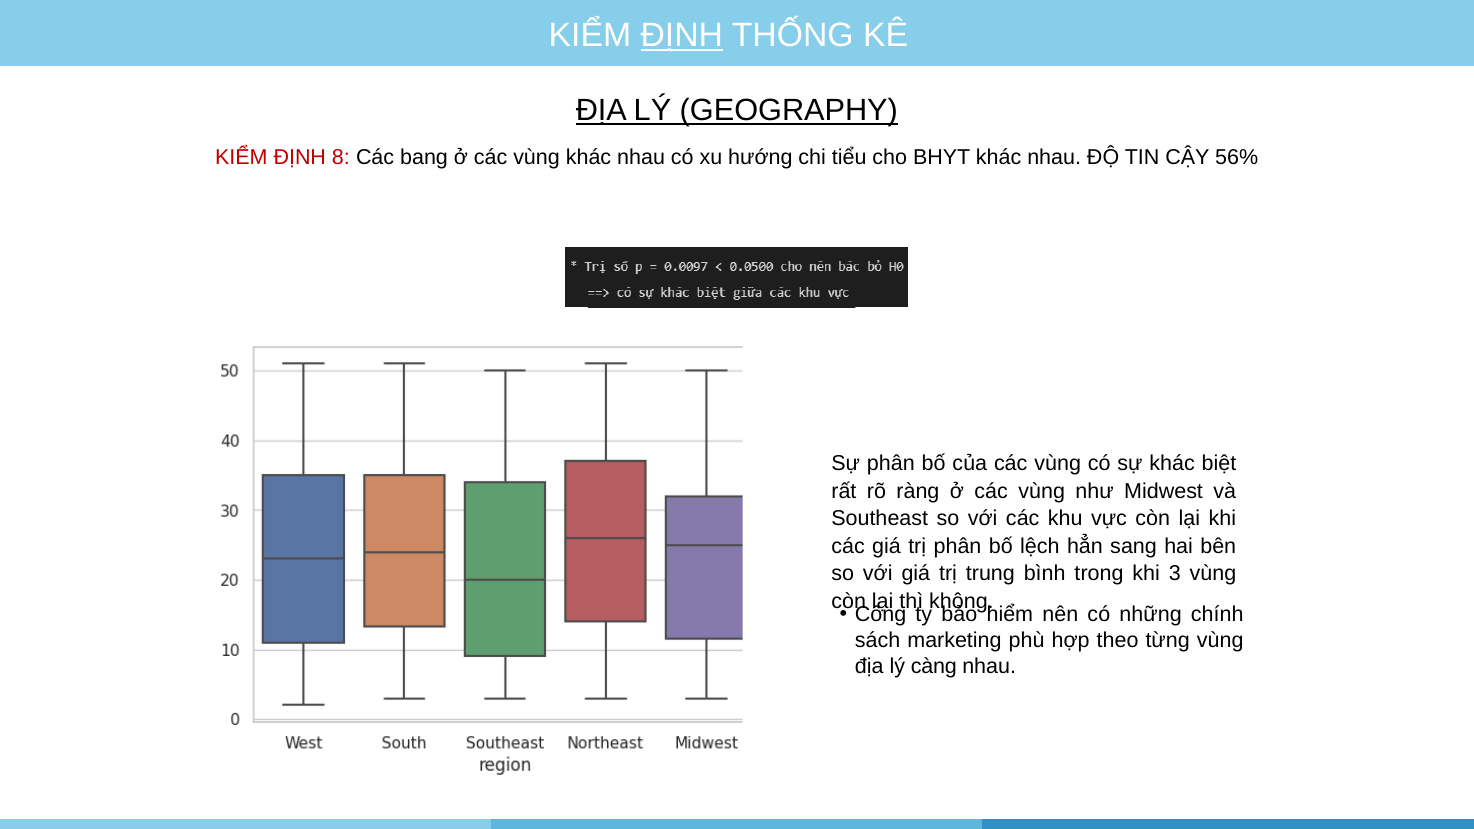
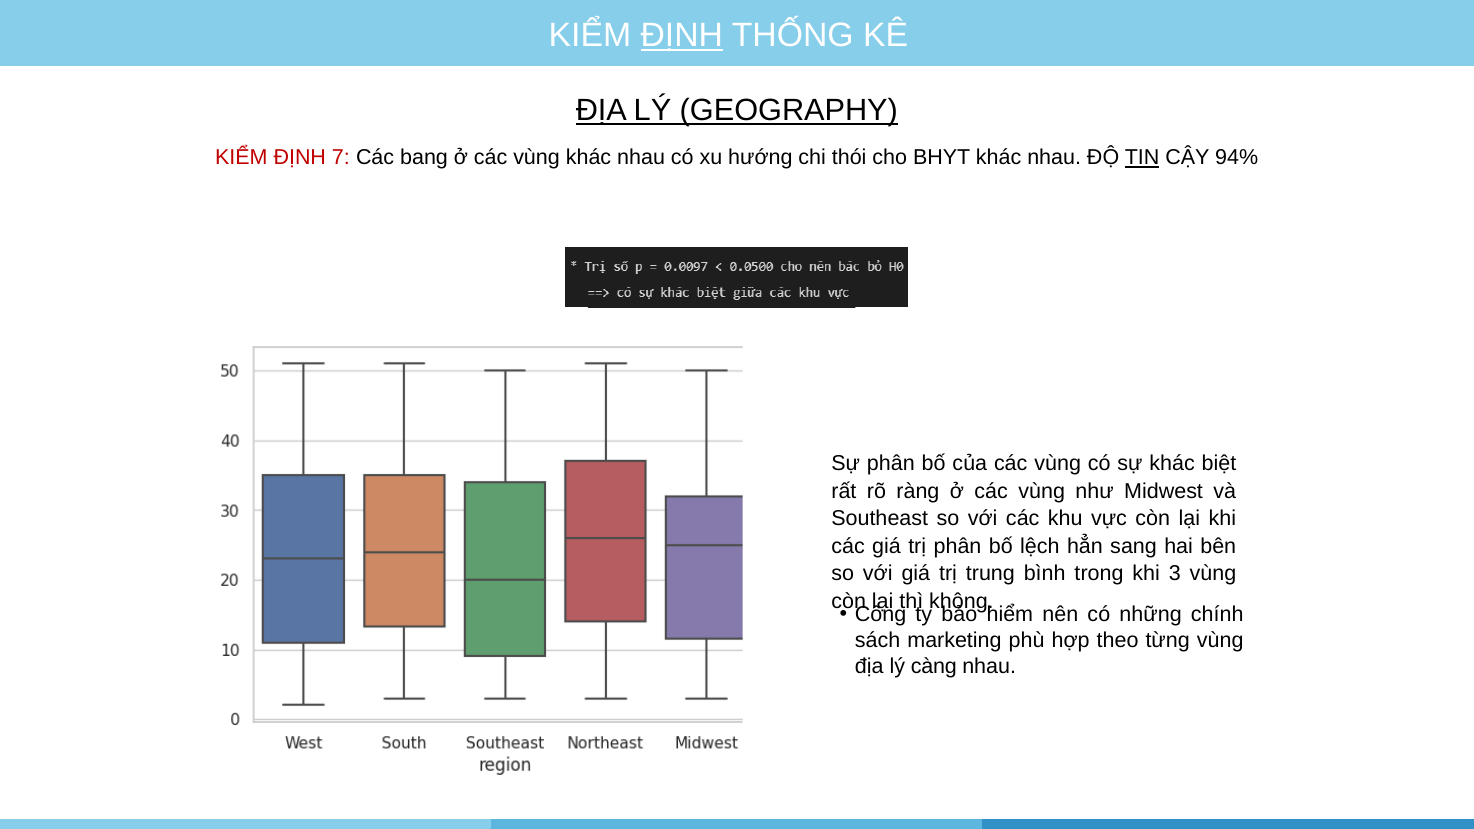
8: 8 -> 7
tiểu: tiểu -> thói
TIN underline: none -> present
56%: 56% -> 94%
